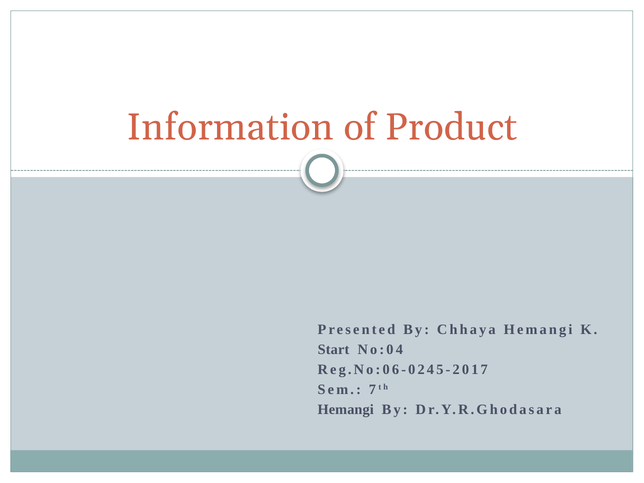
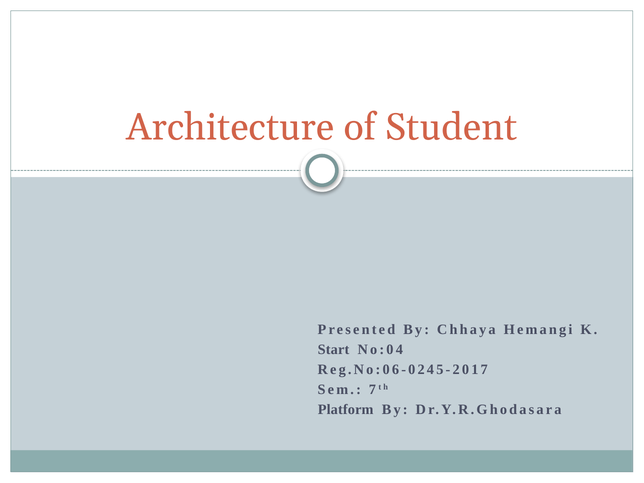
Information: Information -> Architecture
Product: Product -> Student
Hemangi at (346, 409): Hemangi -> Platform
